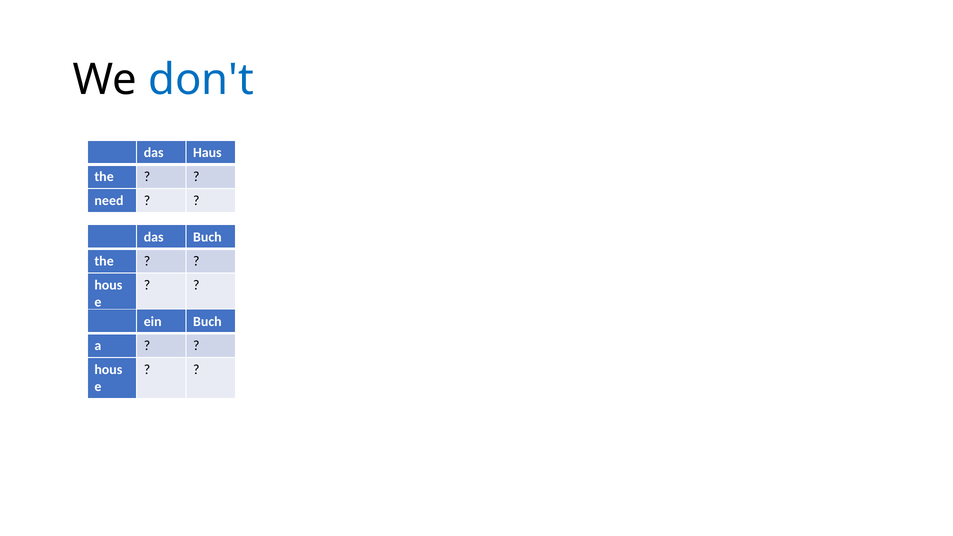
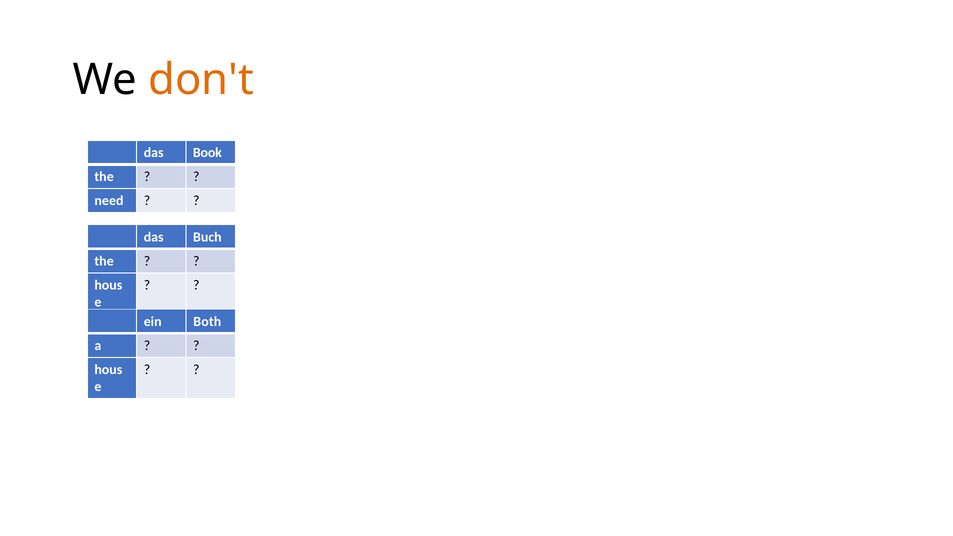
don't colour: blue -> orange
Haus: Haus -> Book
ein Buch: Buch -> Both
